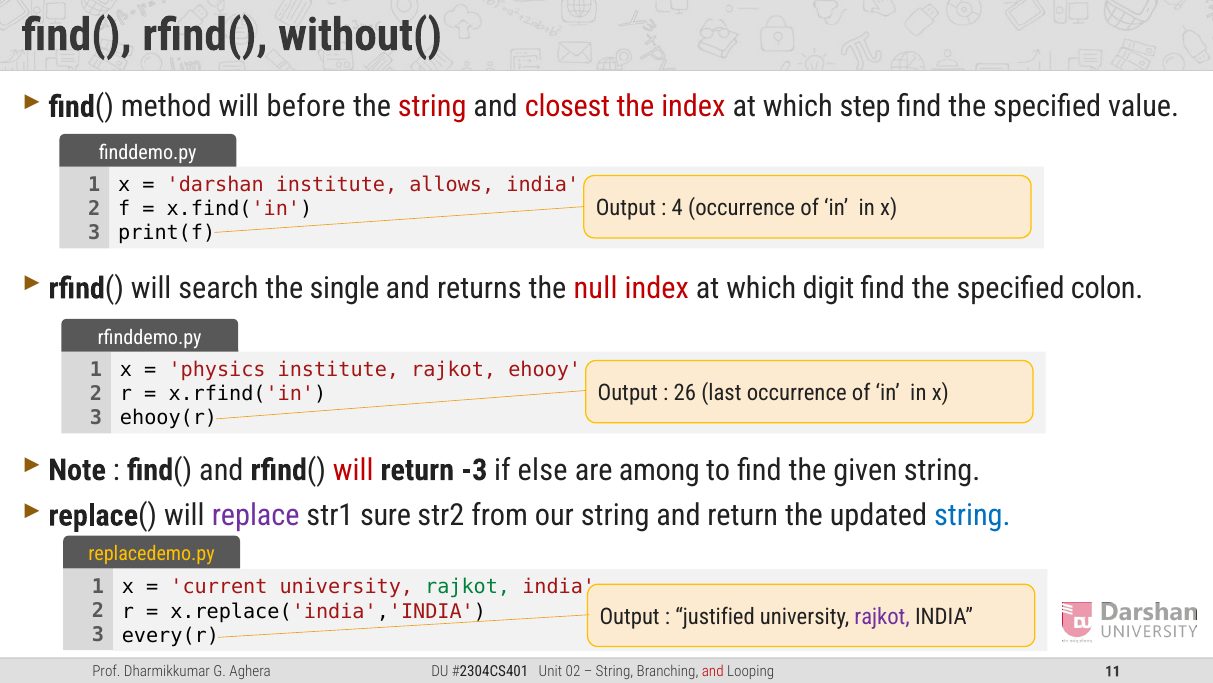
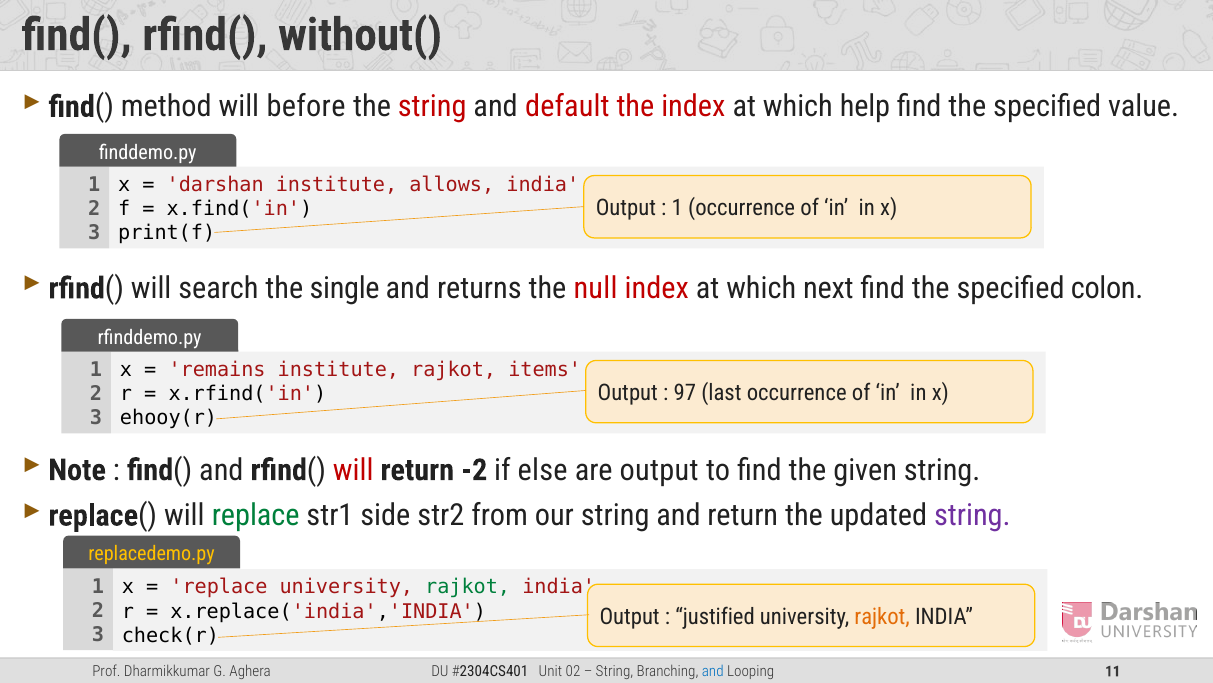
closest: closest -> default
step: step -> help
4 at (677, 208): 4 -> 1
digit: digit -> next
physics: physics -> remains
ehooy: ehooy -> items
26: 26 -> 97
-3: -3 -> -2
are among: among -> output
replace at (256, 515) colour: purple -> green
sure: sure -> side
string at (972, 515) colour: blue -> purple
current at (219, 587): current -> replace
rajkot at (882, 616) colour: purple -> orange
every(r: every(r -> check(r
and at (713, 671) colour: red -> blue
